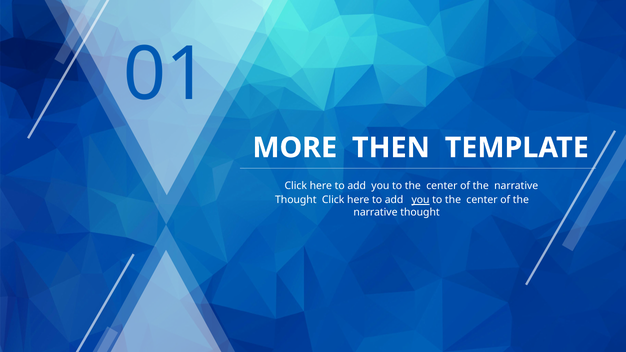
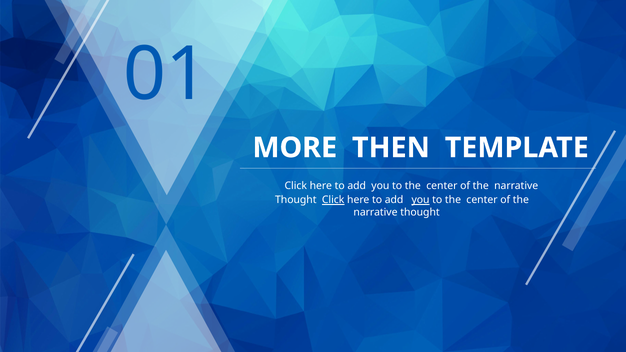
Click at (333, 200) underline: none -> present
